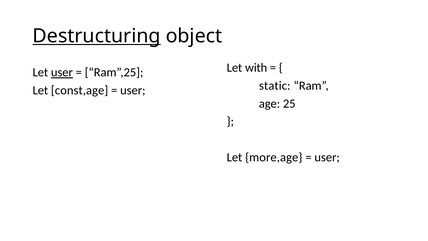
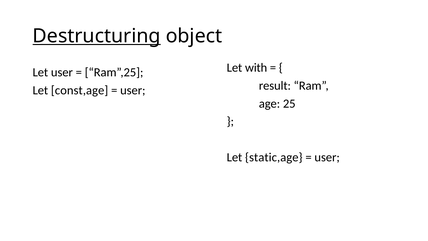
user at (62, 72) underline: present -> none
static: static -> result
more,age: more,age -> static,age
